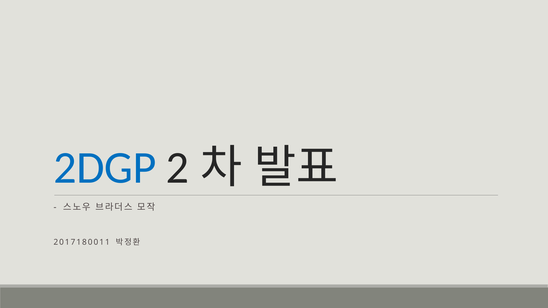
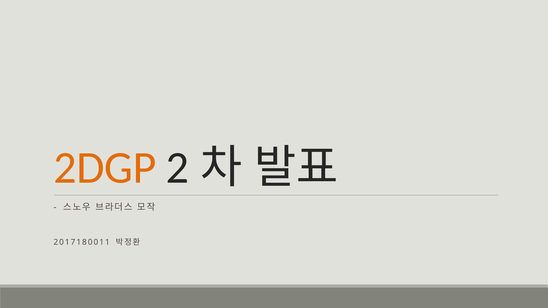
2DGP colour: blue -> orange
